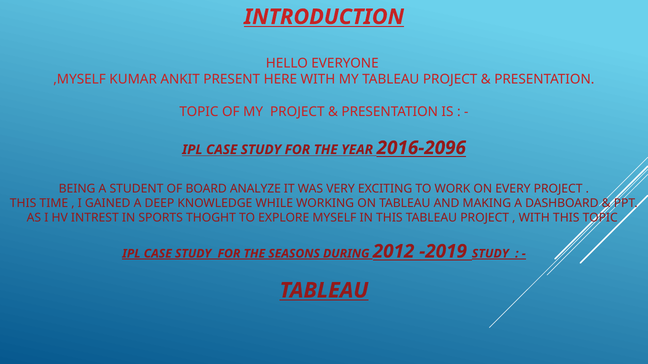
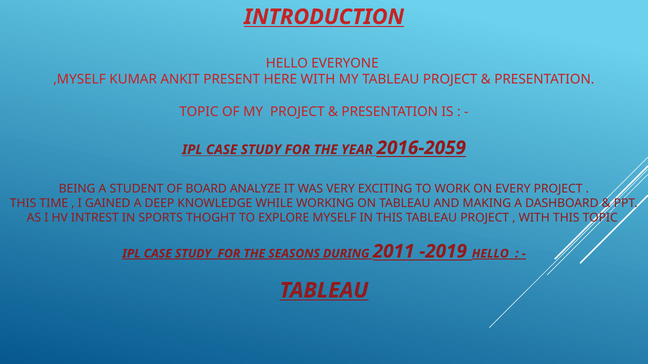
2016-2096: 2016-2096 -> 2016-2059
2012: 2012 -> 2011
-2019 STUDY: STUDY -> HELLO
